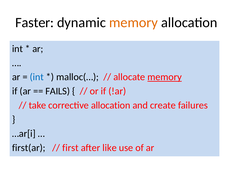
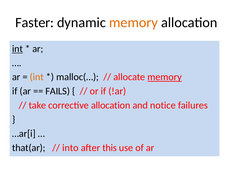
int at (17, 49) underline: none -> present
int at (37, 77) colour: blue -> orange
create: create -> notice
first(ar: first(ar -> that(ar
first: first -> into
like: like -> this
